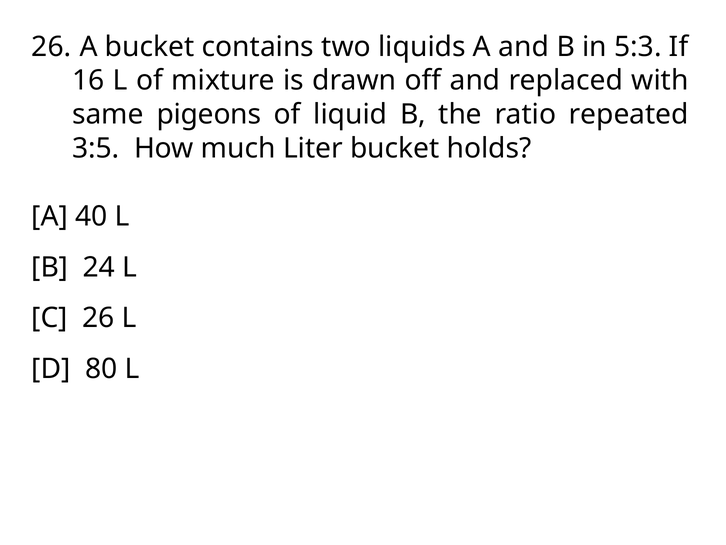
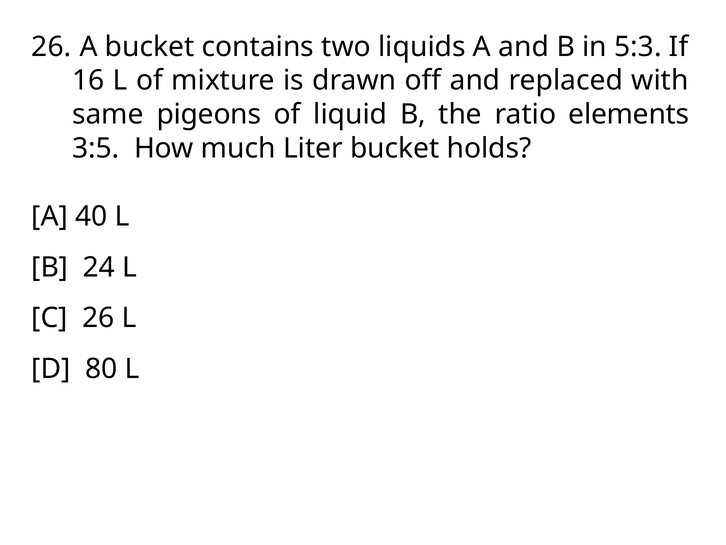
repeated: repeated -> elements
